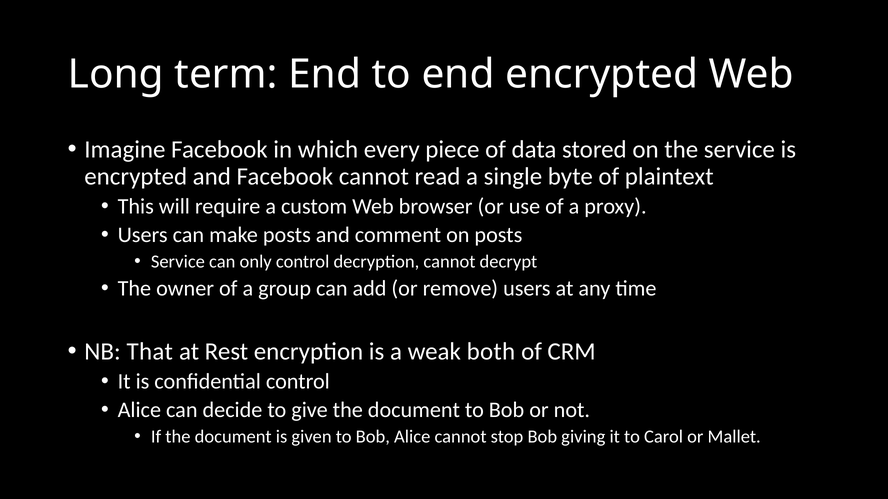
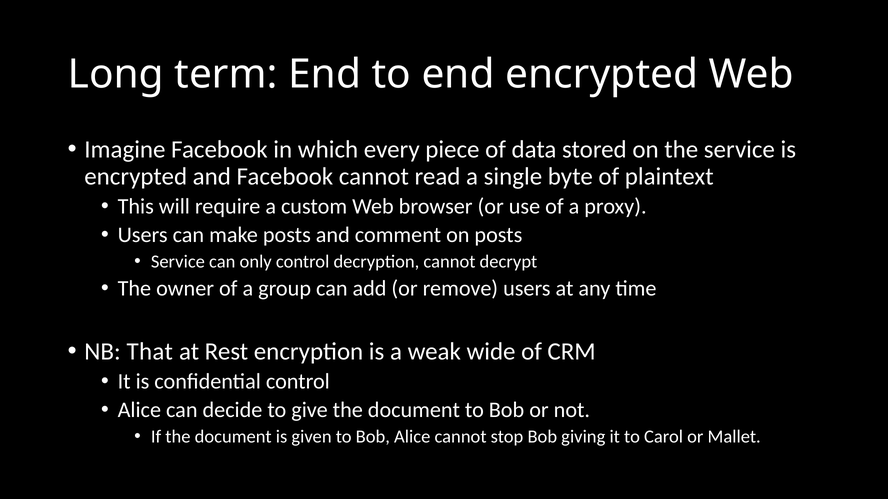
both: both -> wide
